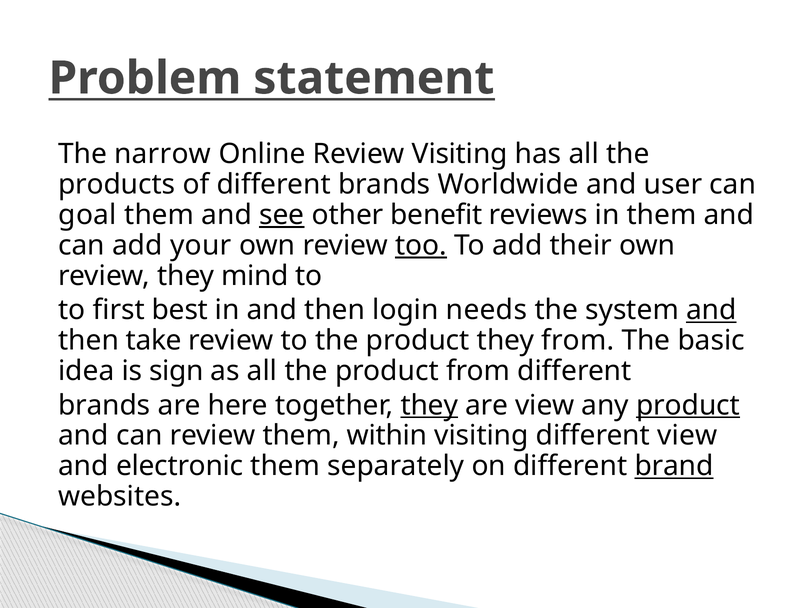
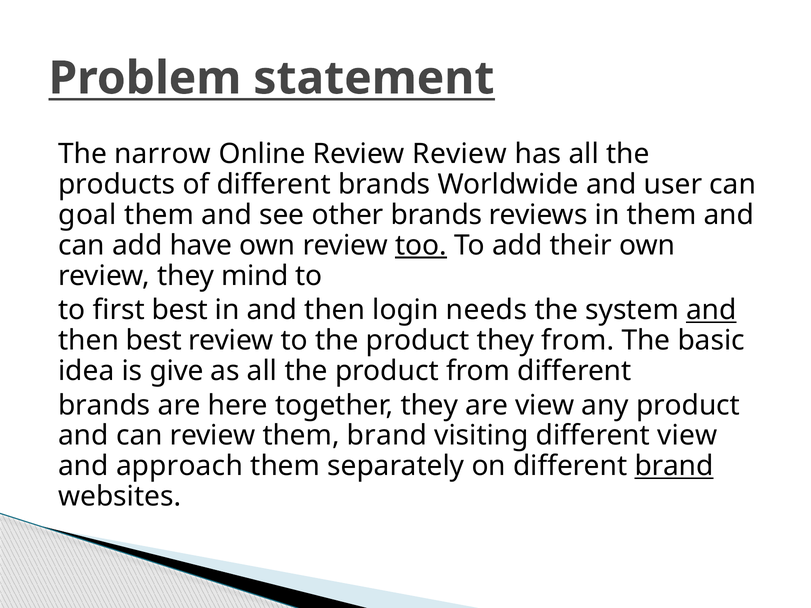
Review Visiting: Visiting -> Review
see underline: present -> none
other benefit: benefit -> brands
your: your -> have
then take: take -> best
sign: sign -> give
they at (429, 405) underline: present -> none
product at (688, 405) underline: present -> none
them within: within -> brand
electronic: electronic -> approach
